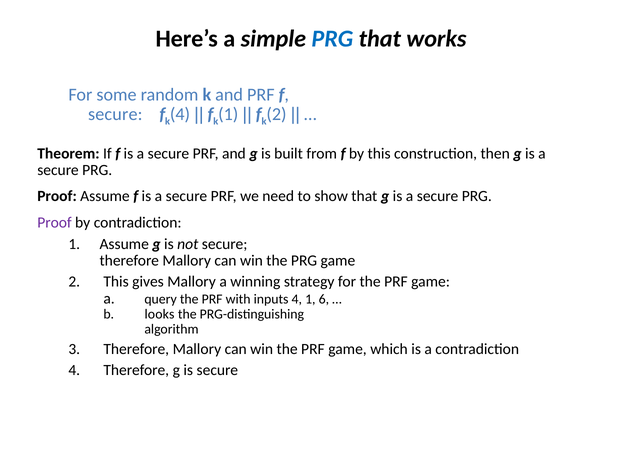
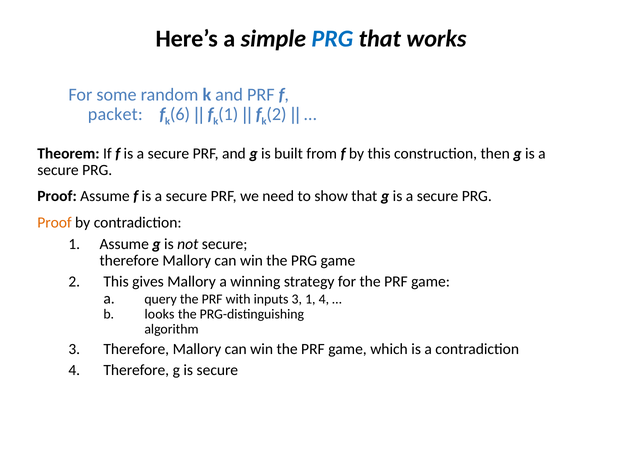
secure at (115, 114): secure -> packet
k 4: 4 -> 6
Proof at (54, 222) colour: purple -> orange
inputs 4: 4 -> 3
1 6: 6 -> 4
